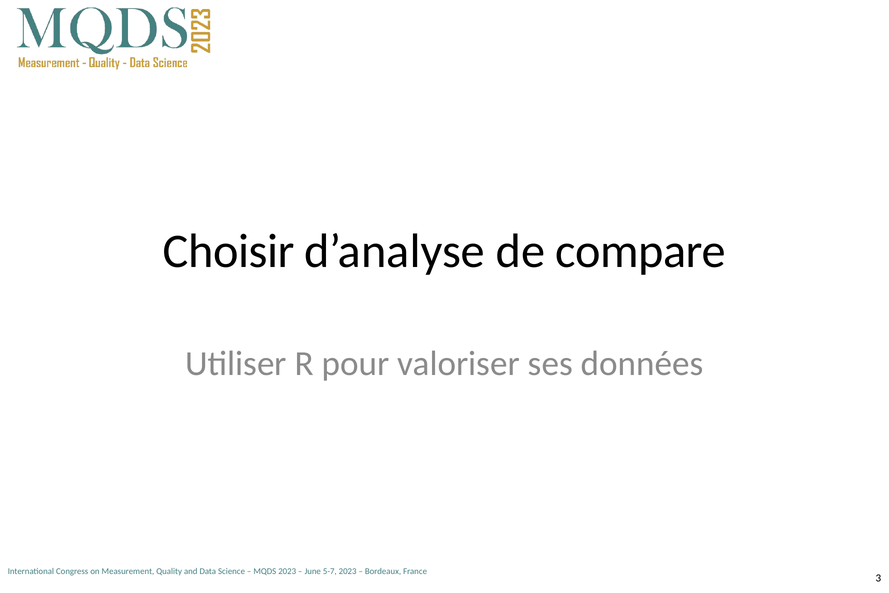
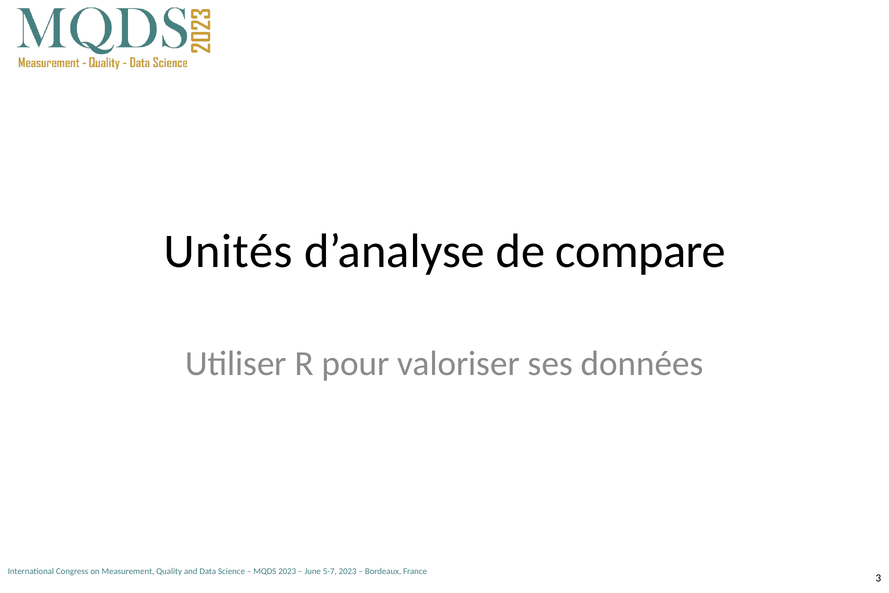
Choisir: Choisir -> Unités
